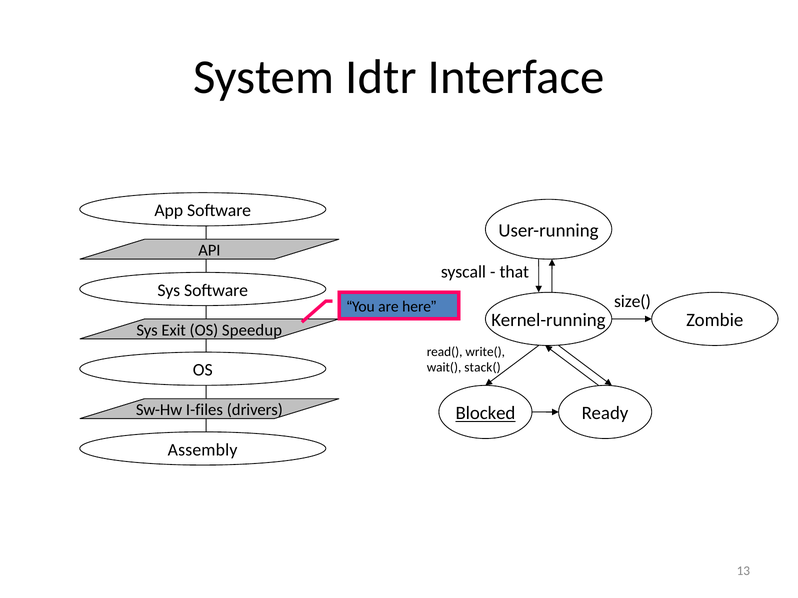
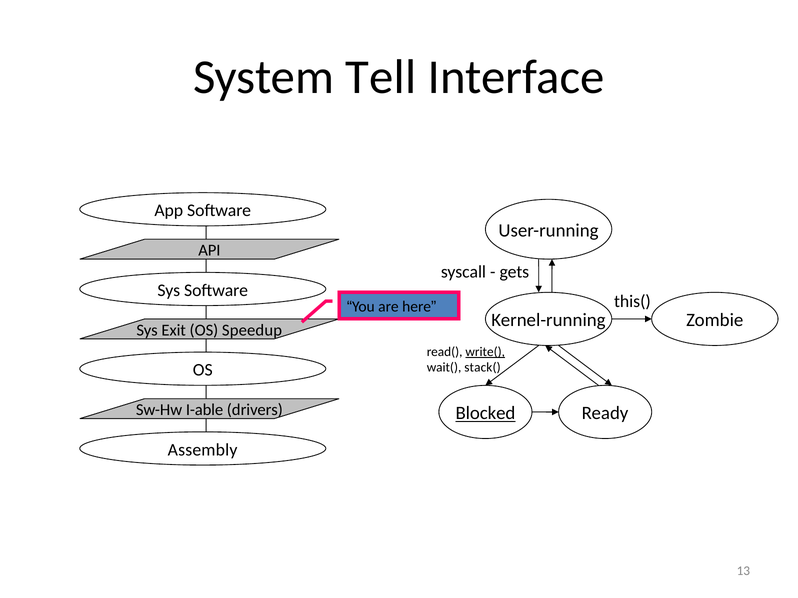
Idtr: Idtr -> Tell
that: that -> gets
size(: size( -> this(
write( underline: none -> present
I-files: I-files -> I-able
